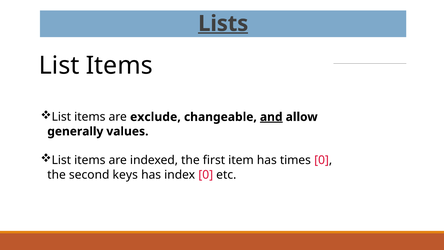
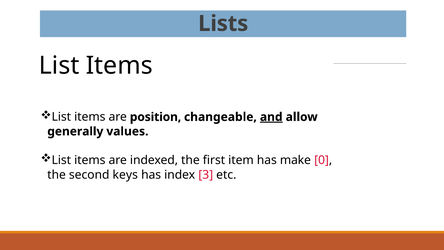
Lists underline: present -> none
exclude: exclude -> position
times: times -> make
index 0: 0 -> 3
